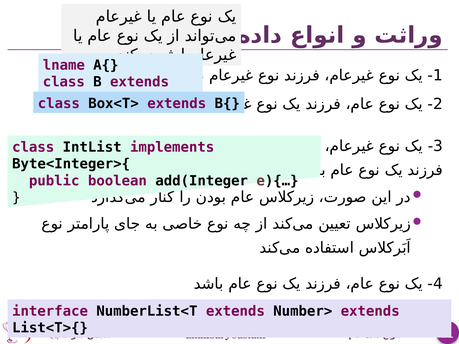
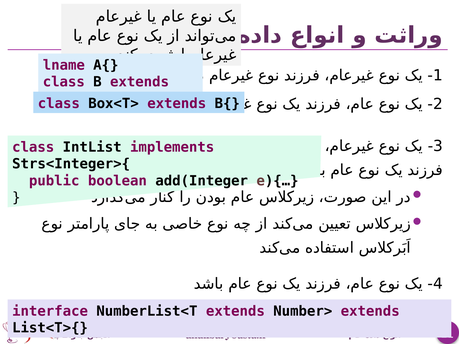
Byte<Integer>{: Byte<Integer>{ -> Strs<Integer>{
